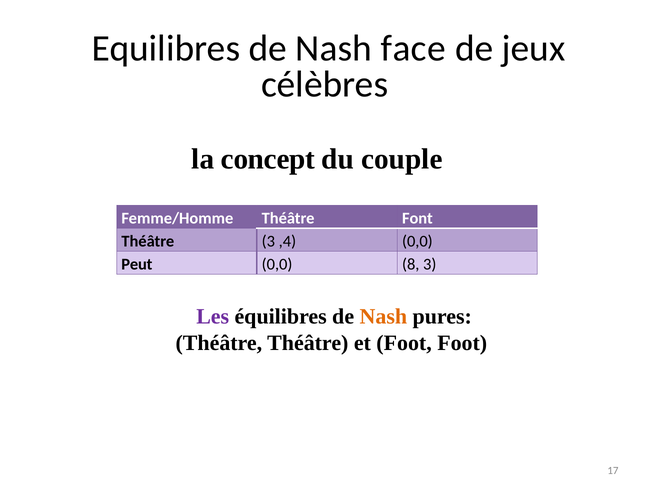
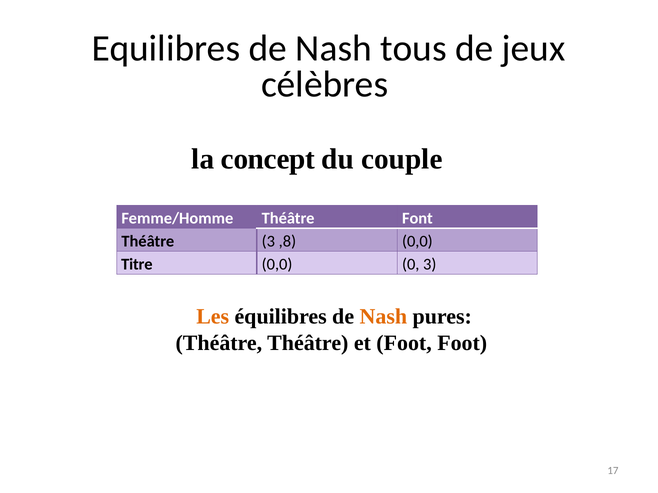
face: face -> tous
,4: ,4 -> ,8
Peut: Peut -> Titre
8: 8 -> 0
Les colour: purple -> orange
